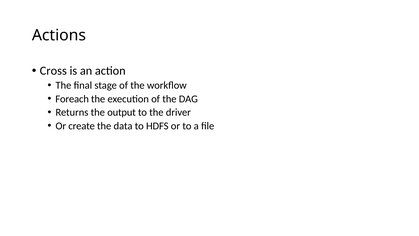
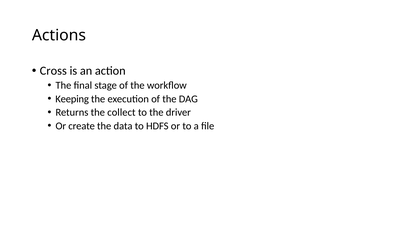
Foreach: Foreach -> Keeping
output: output -> collect
